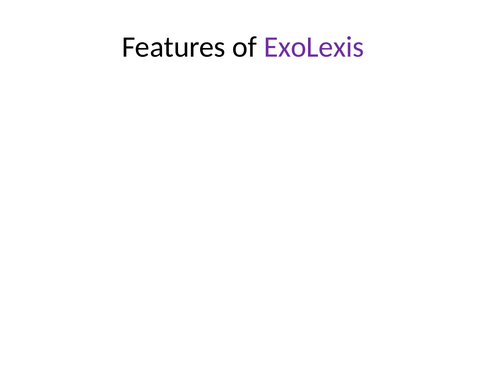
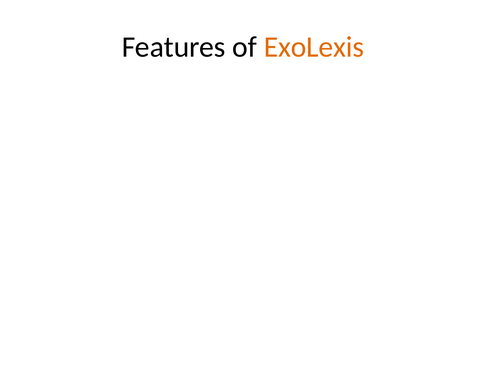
ExoLexis colour: purple -> orange
